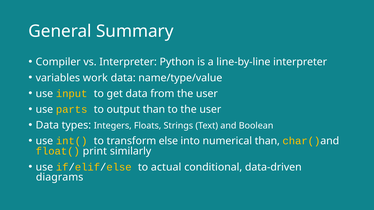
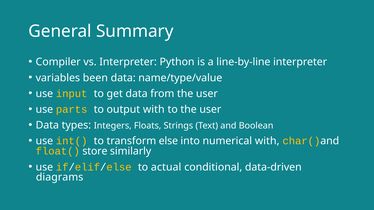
work: work -> been
output than: than -> with
numerical than: than -> with
print: print -> store
